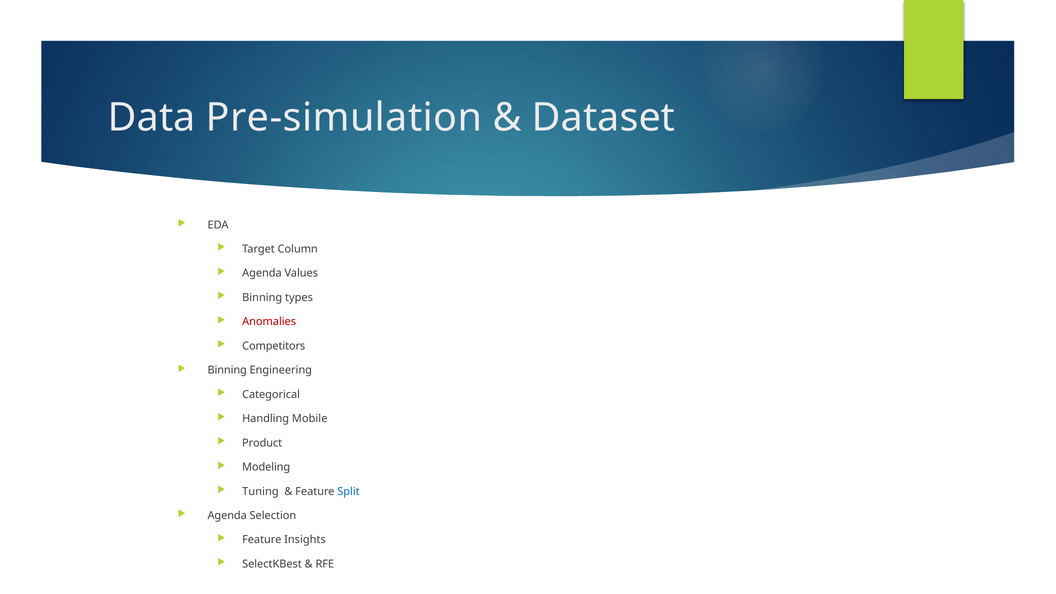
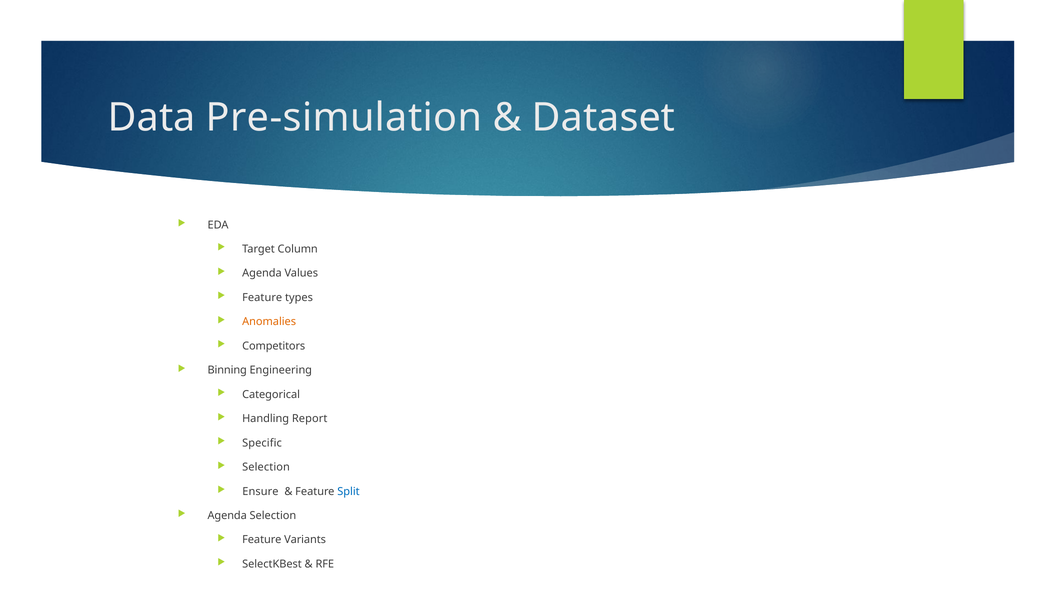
Binning at (262, 298): Binning -> Feature
Anomalies colour: red -> orange
Mobile: Mobile -> Report
Product: Product -> Specific
Modeling at (266, 467): Modeling -> Selection
Tuning: Tuning -> Ensure
Insights: Insights -> Variants
